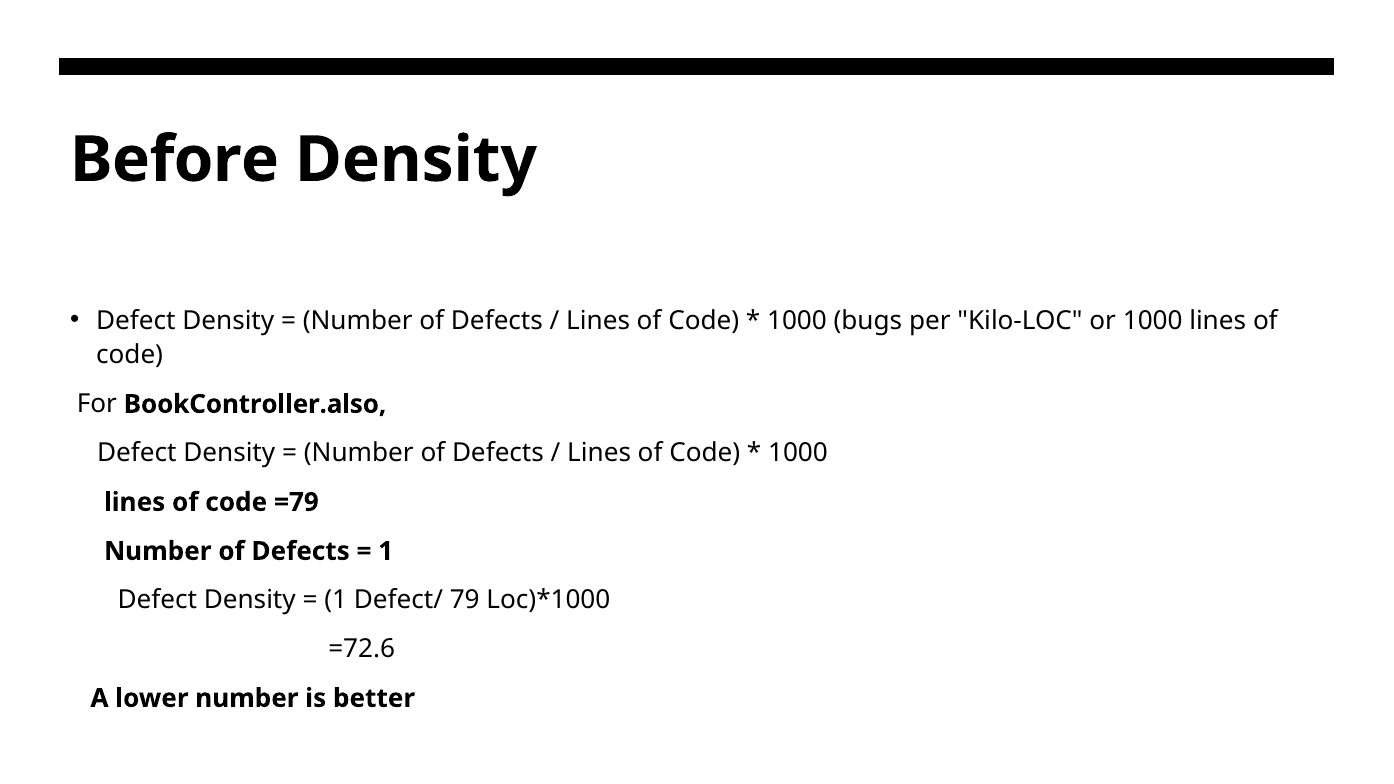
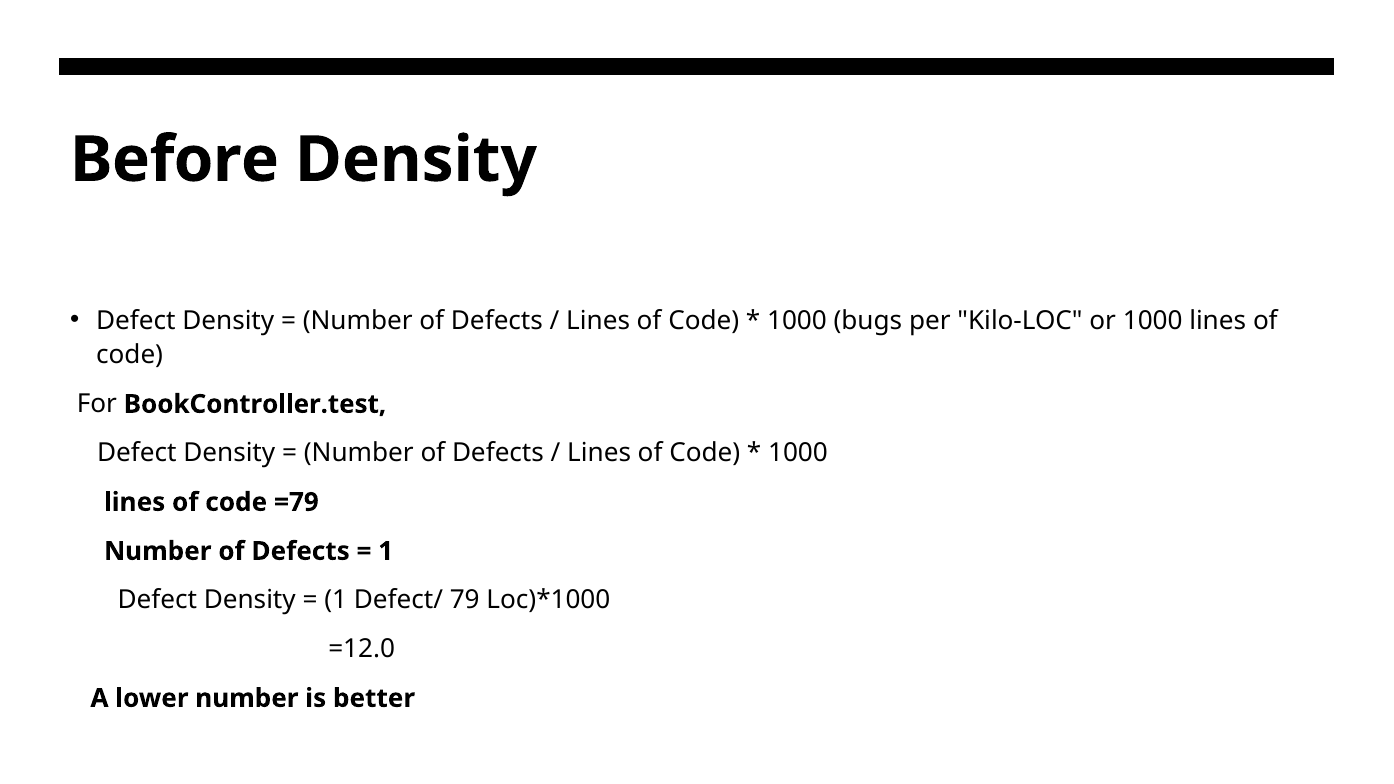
BookController.also: BookController.also -> BookController.test
=72.6: =72.6 -> =12.0
